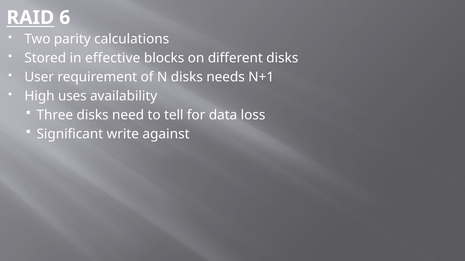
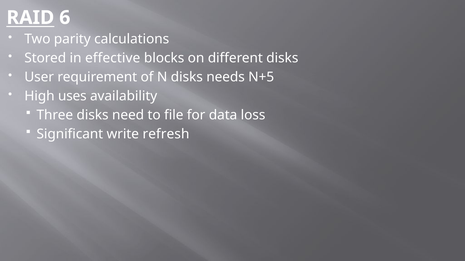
N+1: N+1 -> N+5
tell: tell -> file
against: against -> refresh
